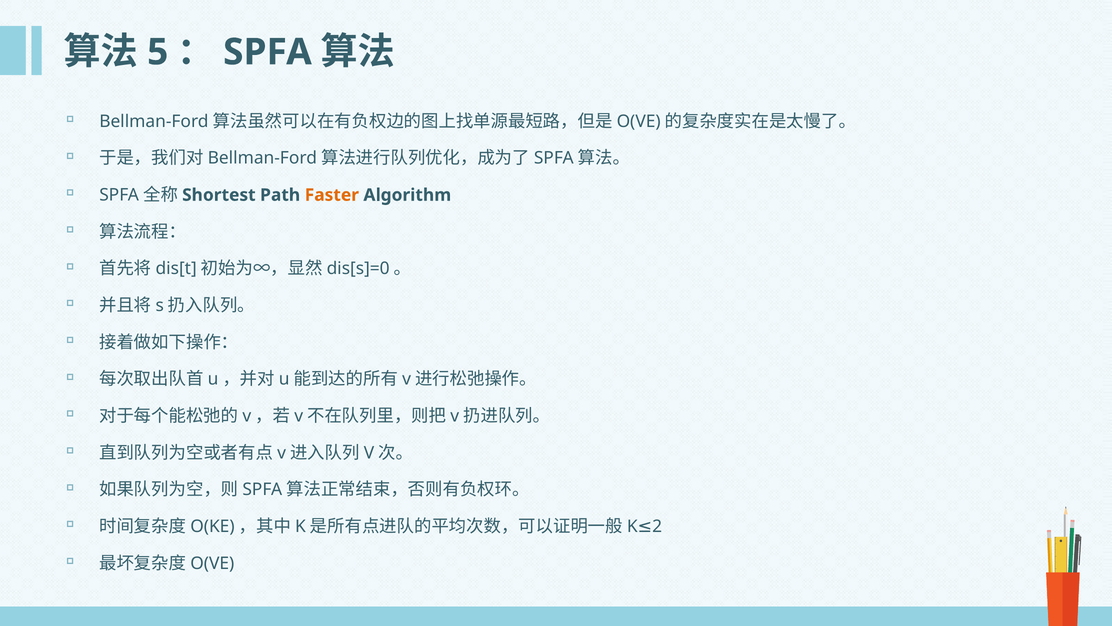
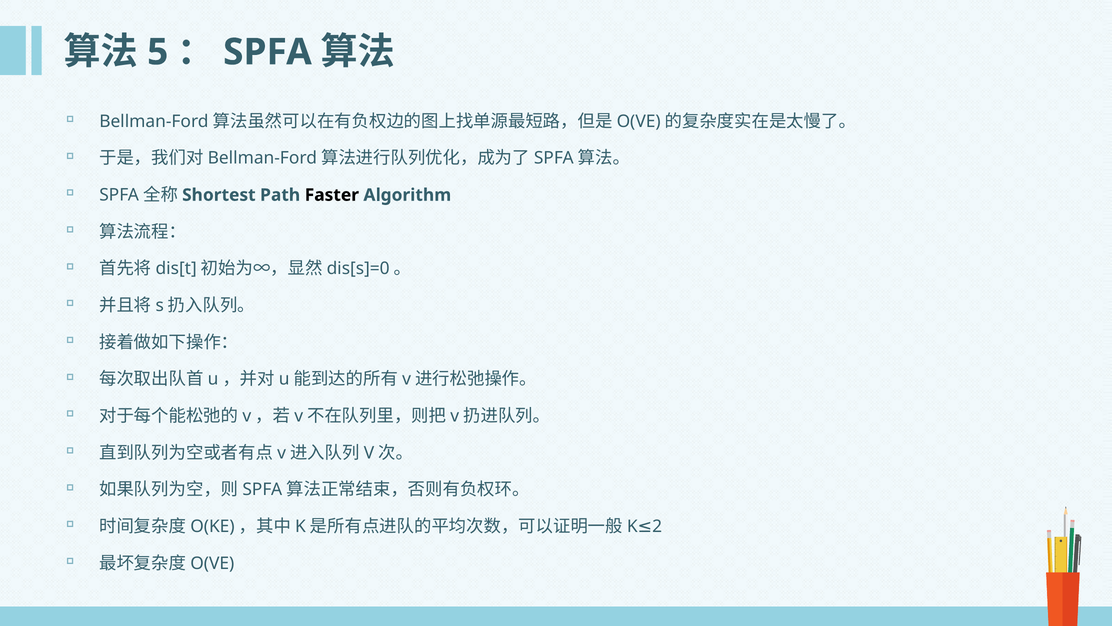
Faster colour: orange -> black
